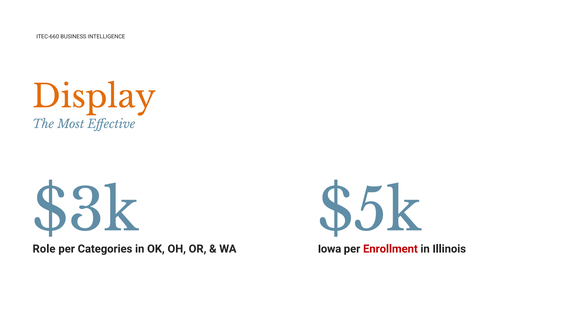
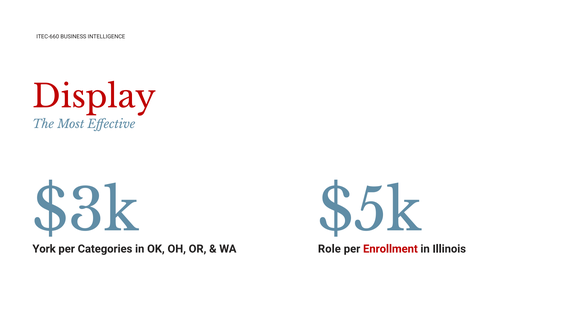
Display colour: orange -> red
Role: Role -> York
Iowa: Iowa -> Role
